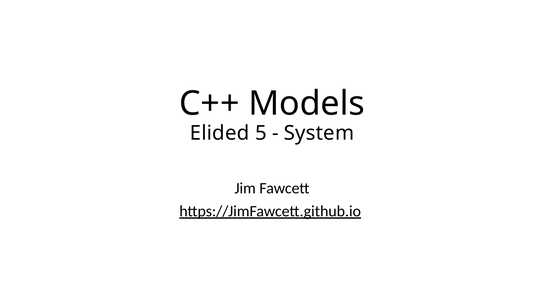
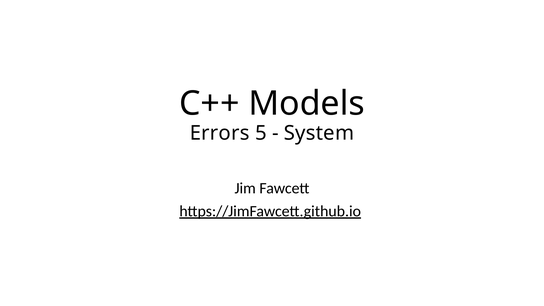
Elided: Elided -> Errors
